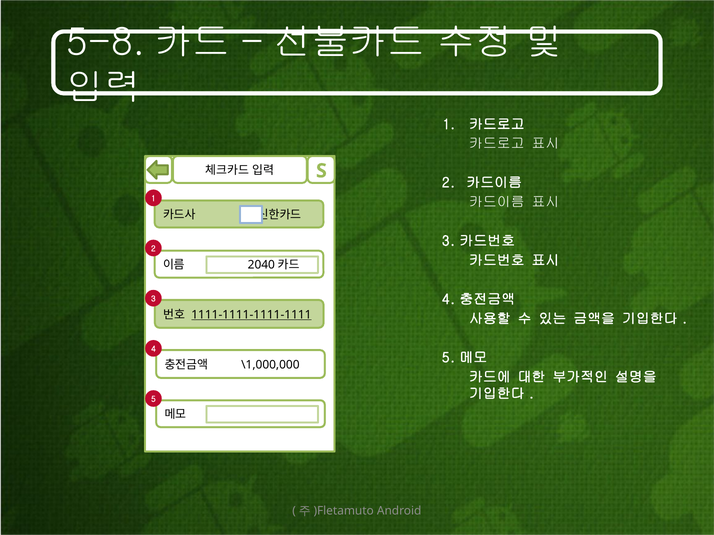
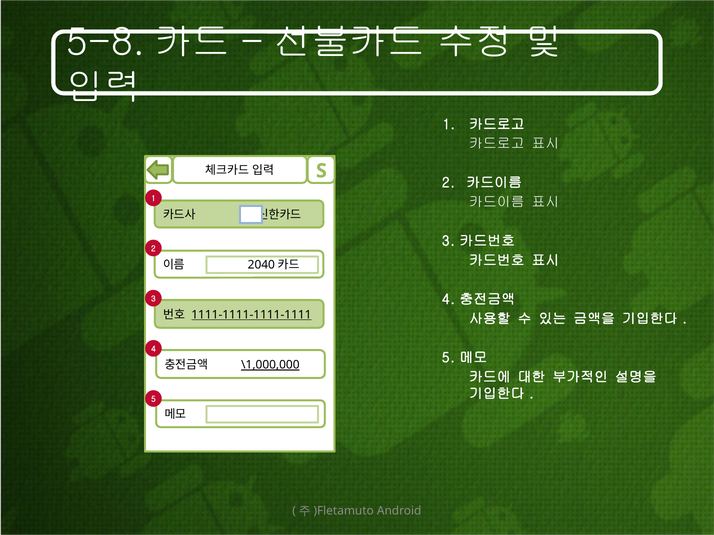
\1,000,000 underline: none -> present
